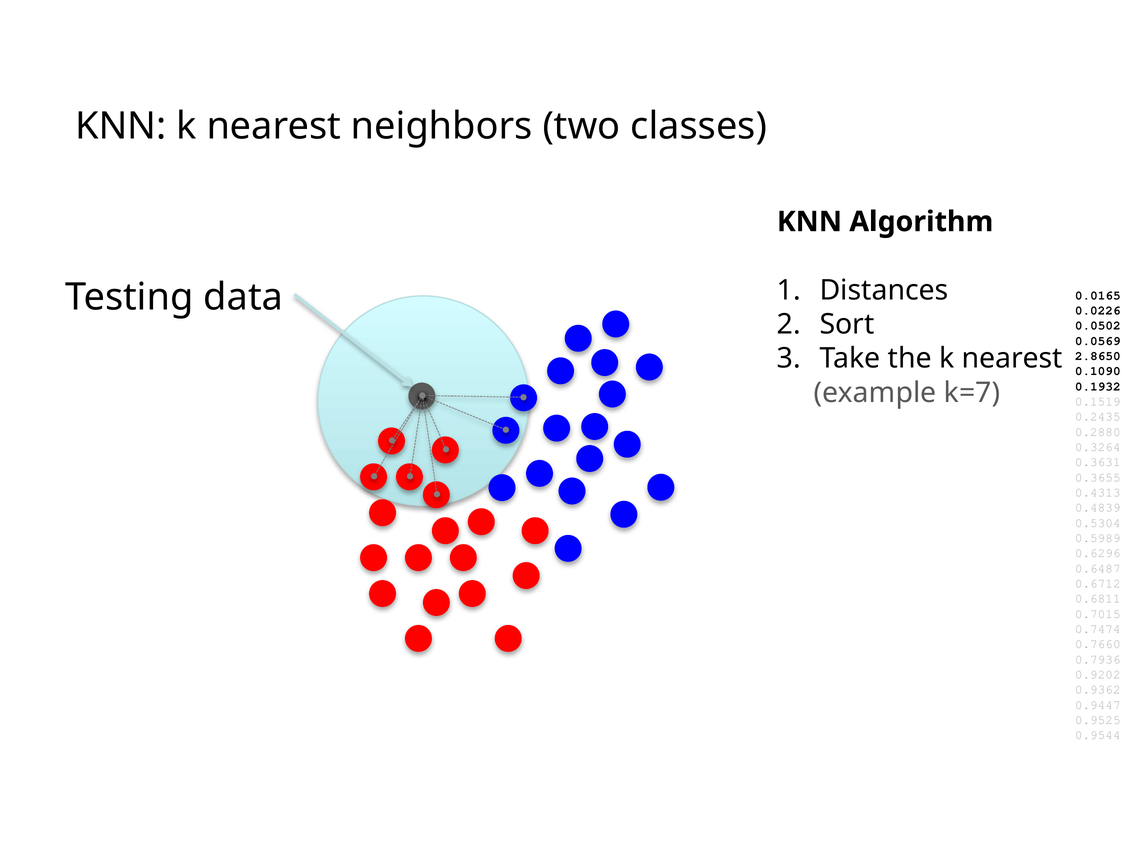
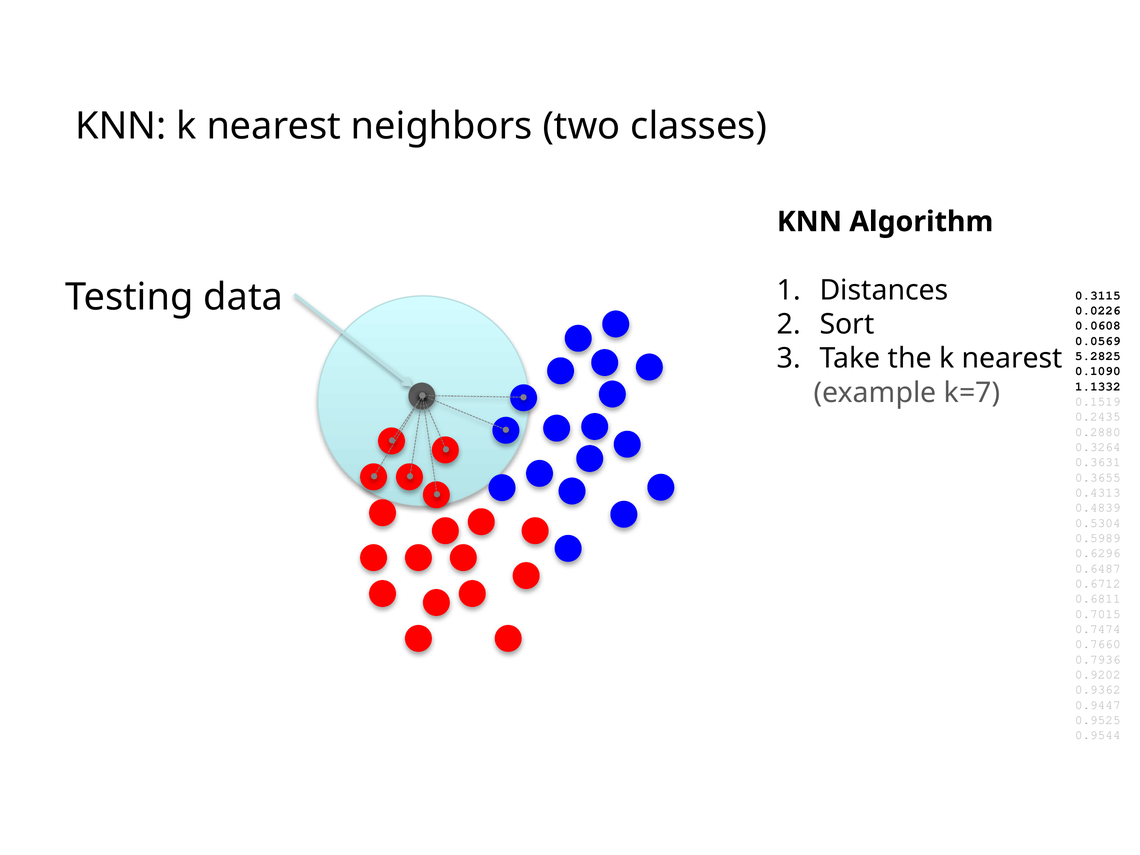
0.0165: 0.0165 -> 0.3115
0.0502: 0.0502 -> 0.0608
2.8650: 2.8650 -> 5.2825
0.1932: 0.1932 -> 1.1332
